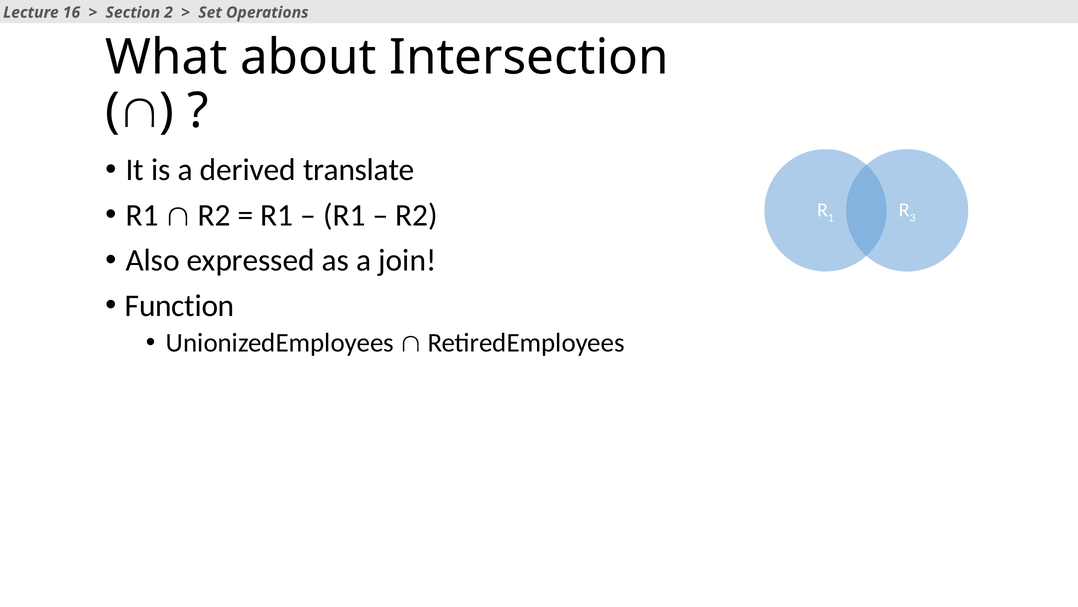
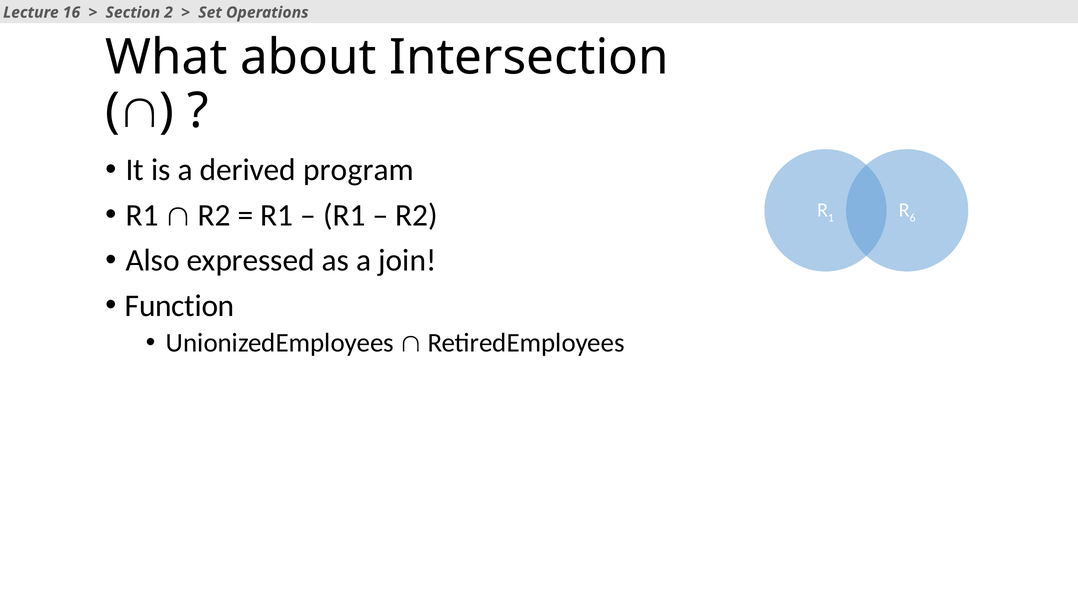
translate: translate -> program
3: 3 -> 6
